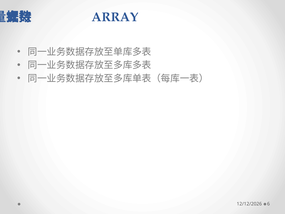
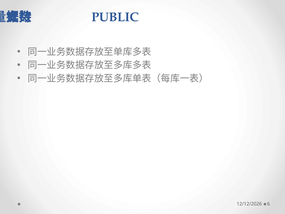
ARRAY: ARRAY -> PUBLIC
